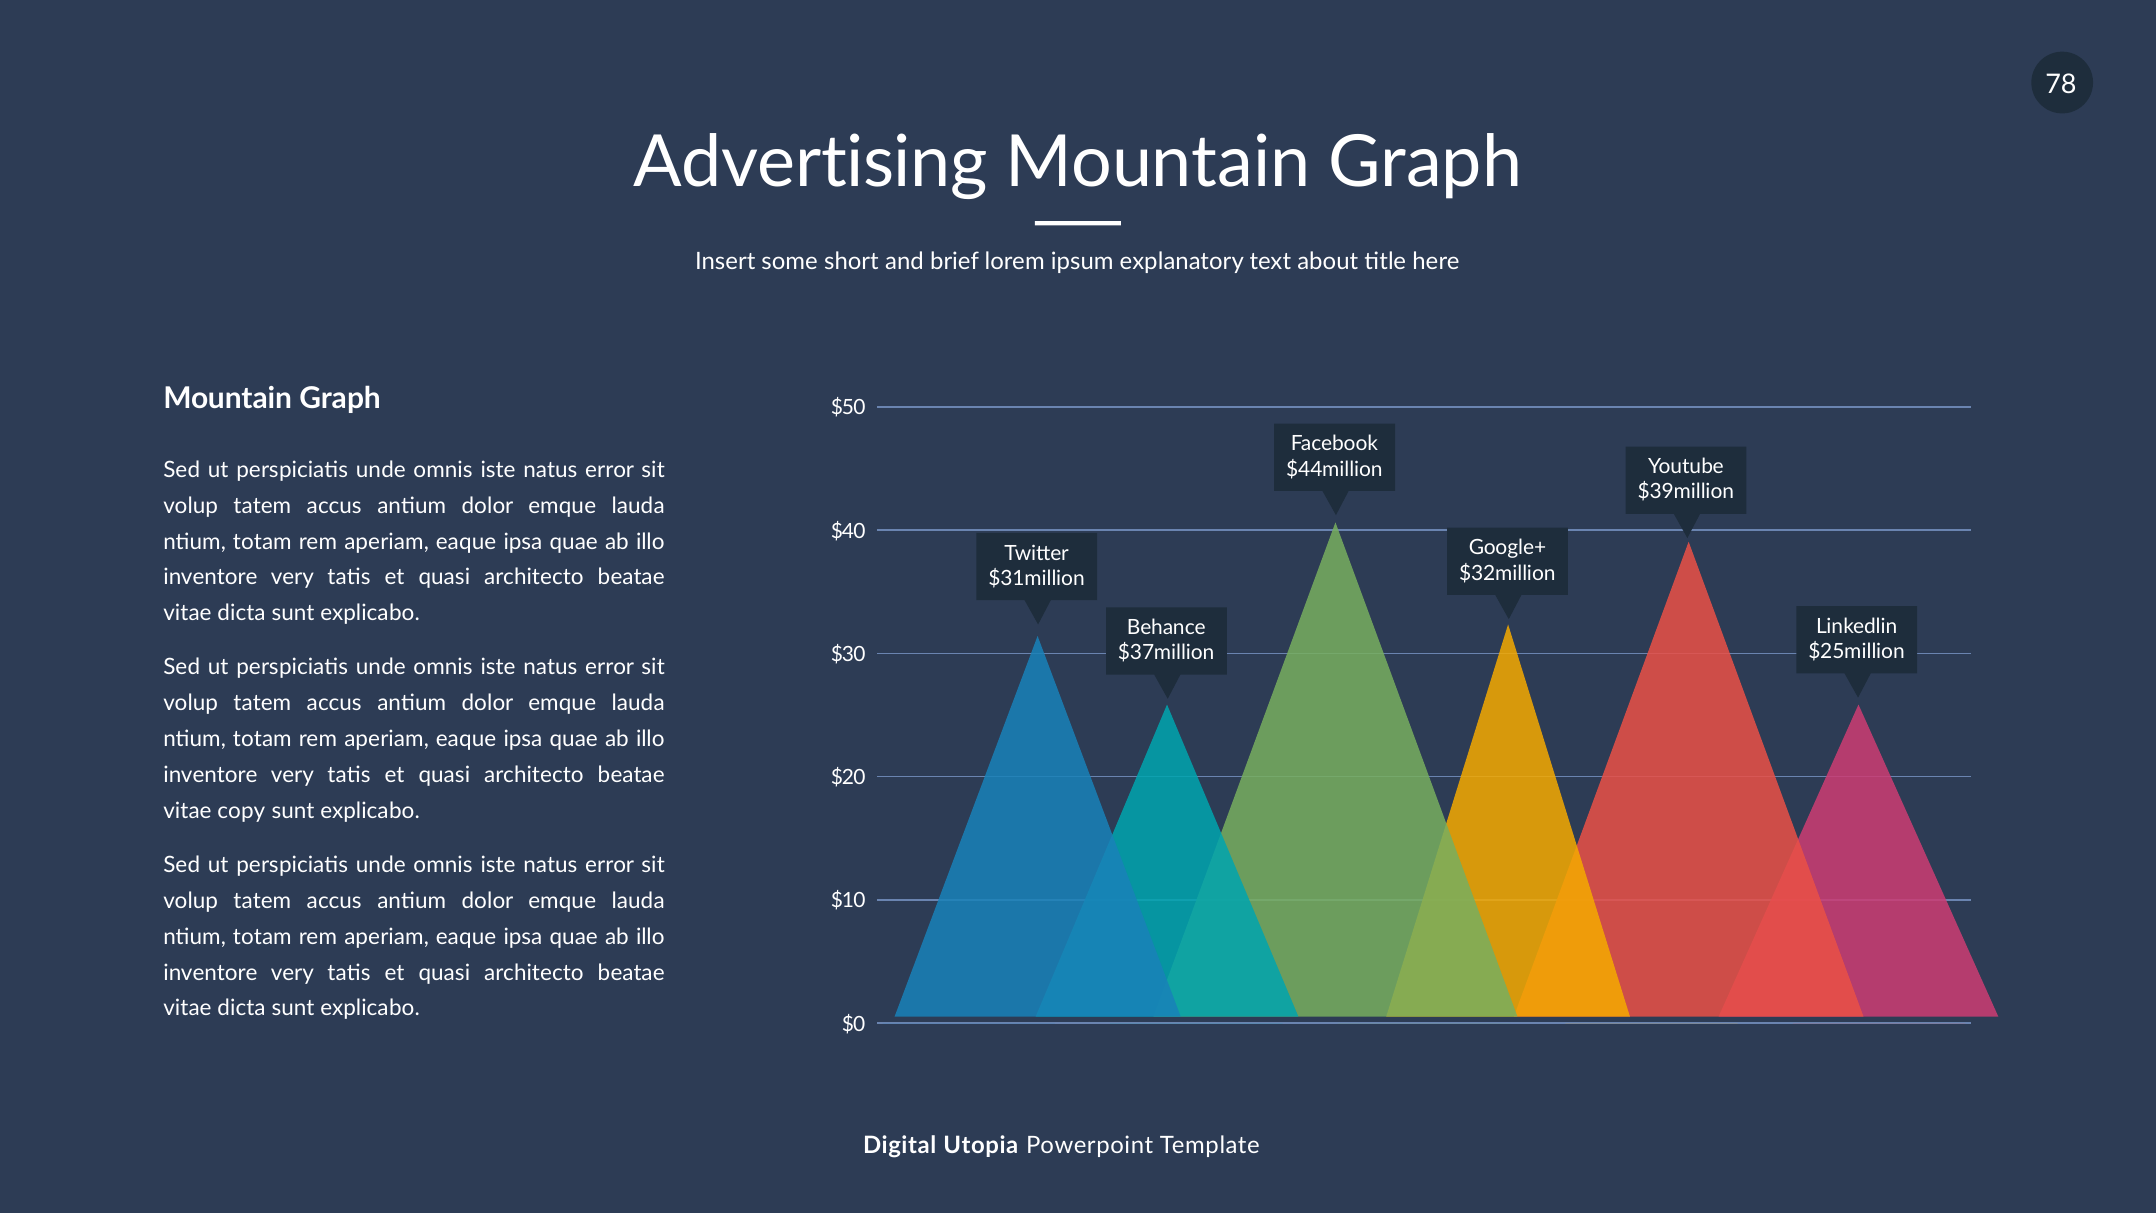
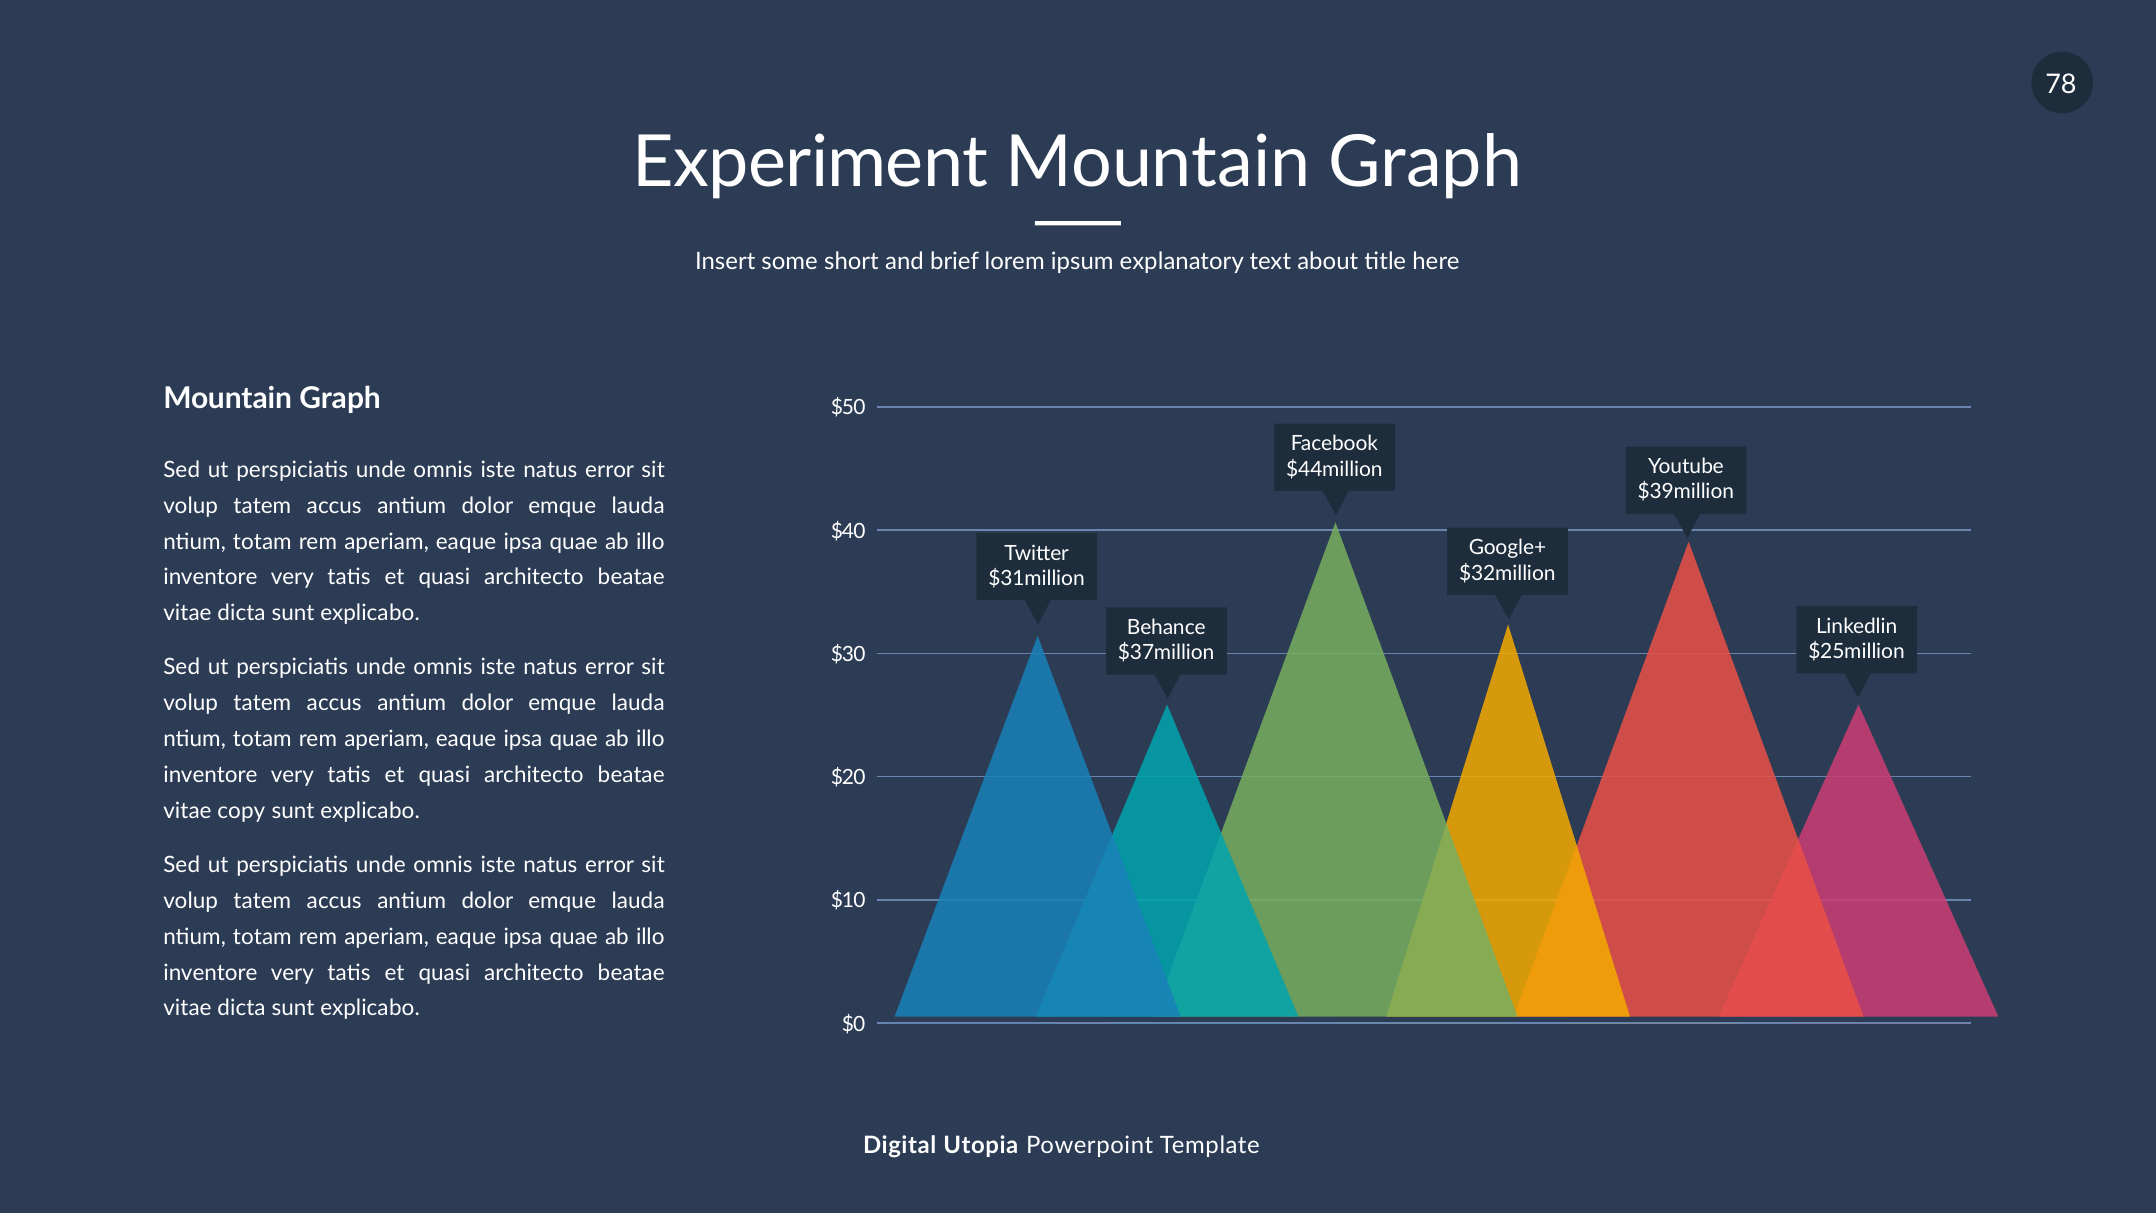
Advertising: Advertising -> Experiment
